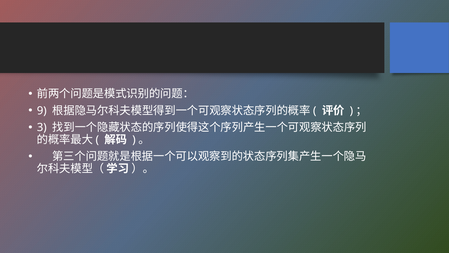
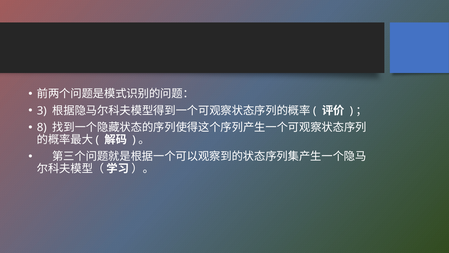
9: 9 -> 3
3: 3 -> 8
